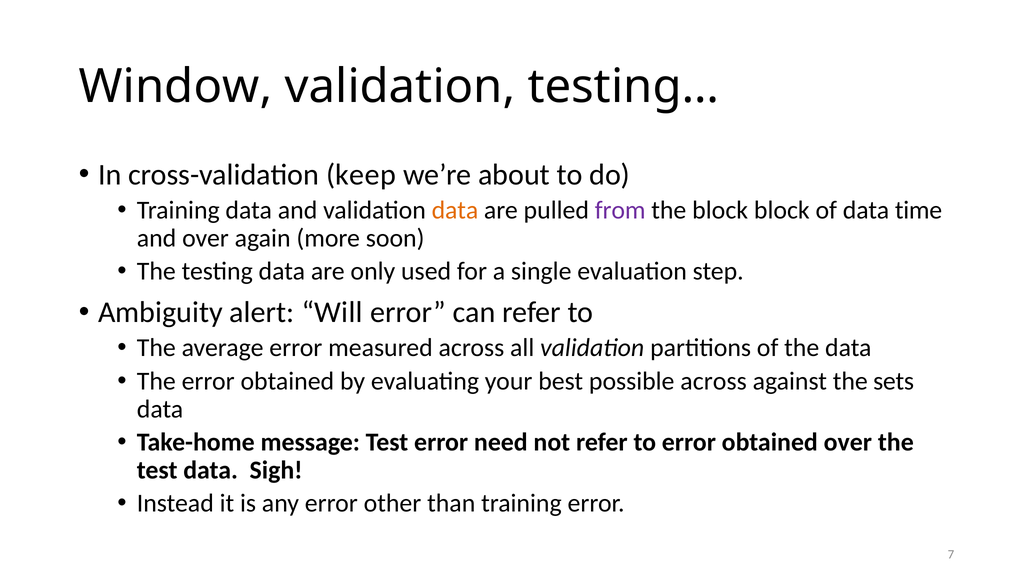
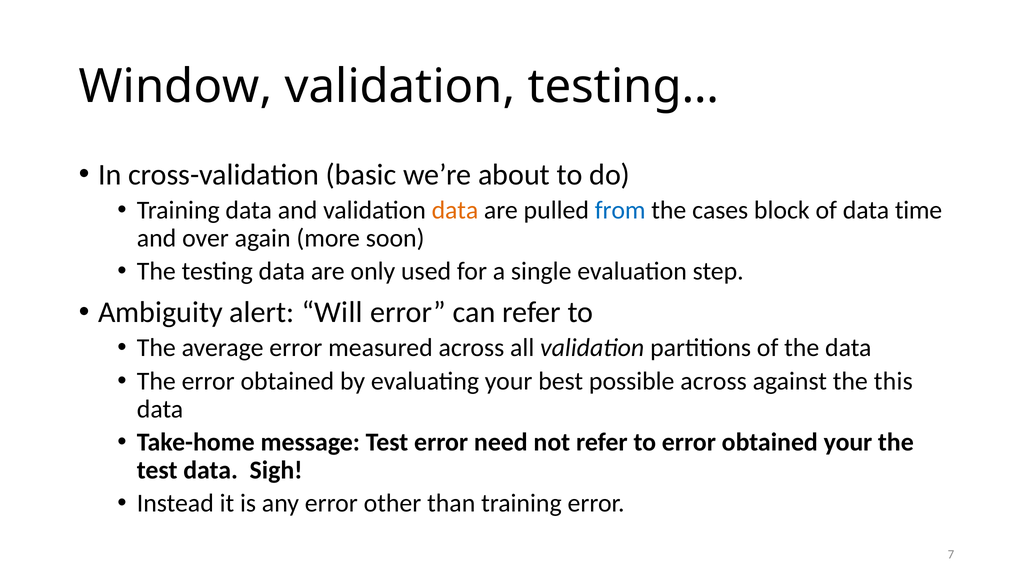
keep: keep -> basic
from colour: purple -> blue
the block: block -> cases
sets: sets -> this
obtained over: over -> your
